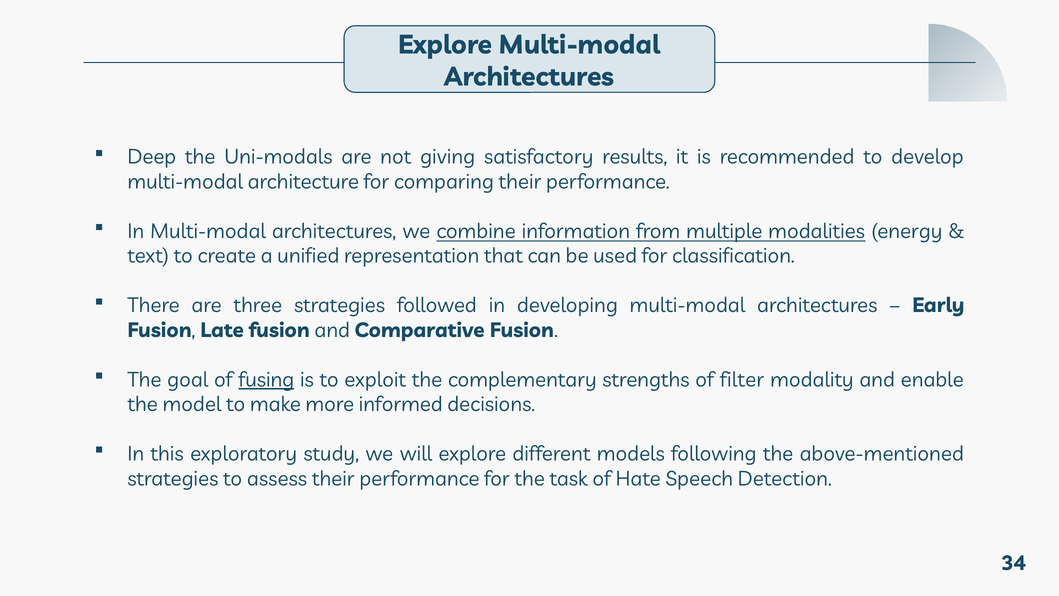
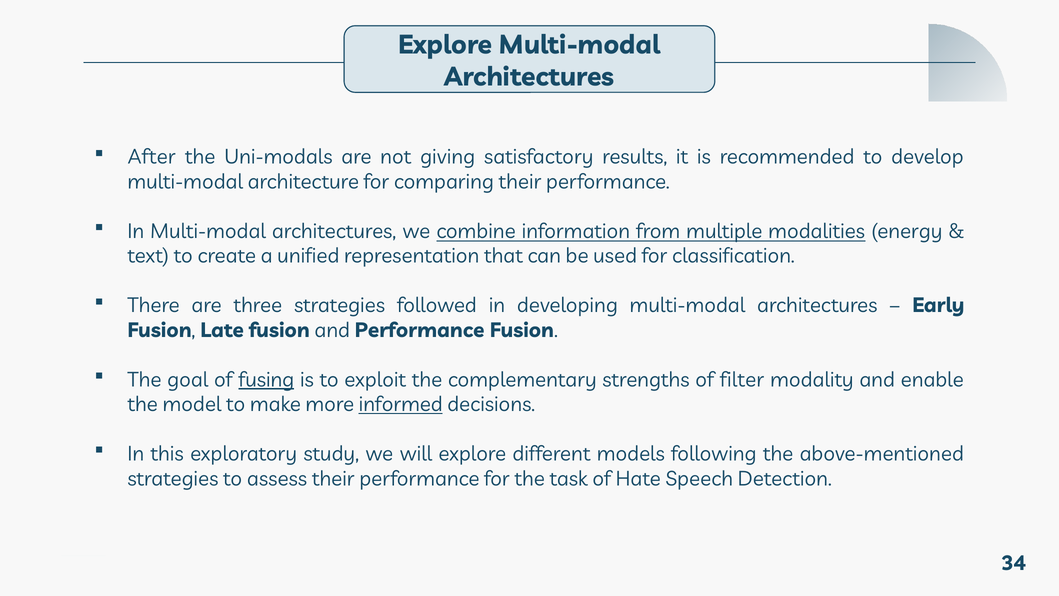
Deep: Deep -> After
and Comparative: Comparative -> Performance
informed underline: none -> present
